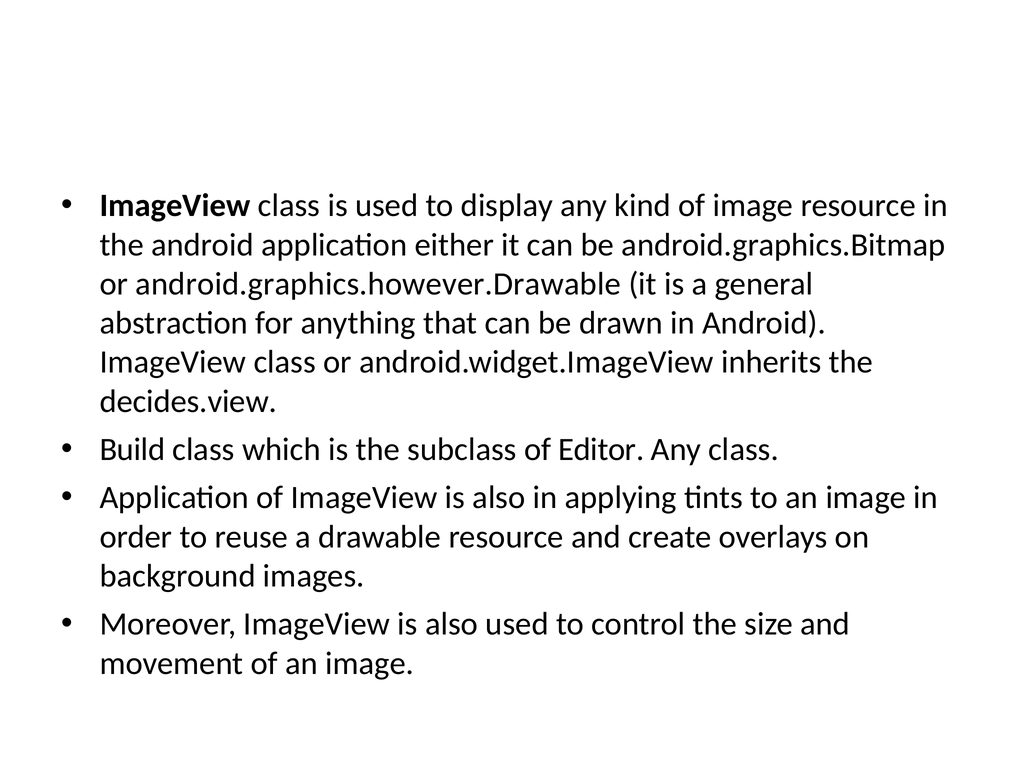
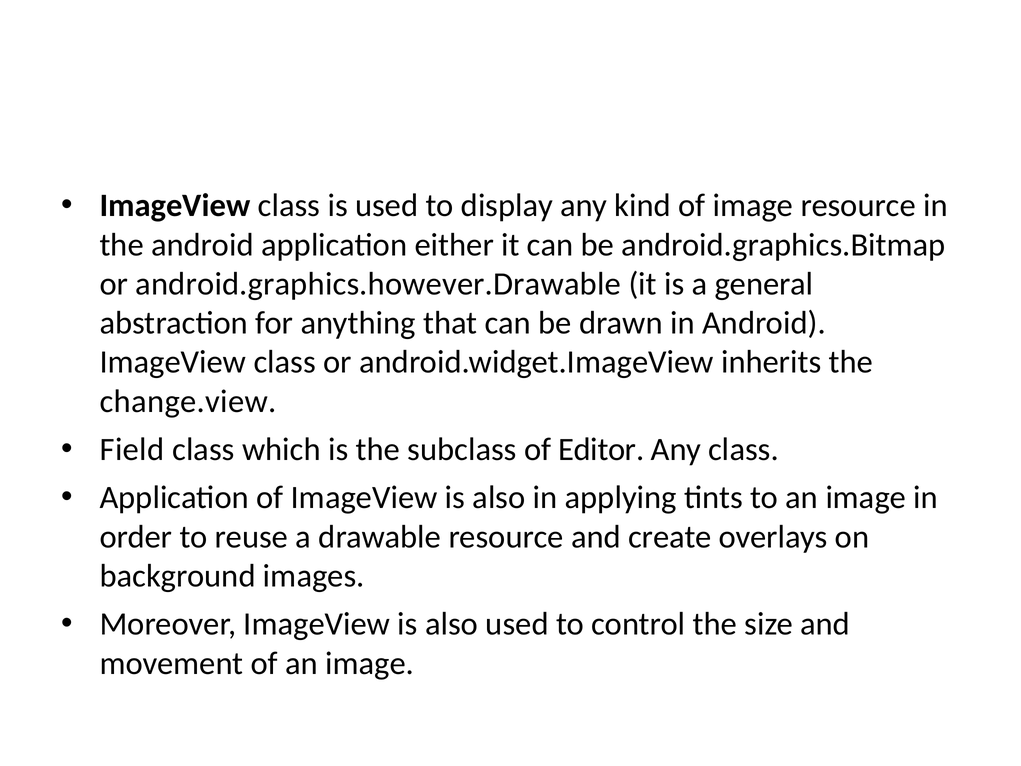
decides.view: decides.view -> change.view
Build: Build -> Field
